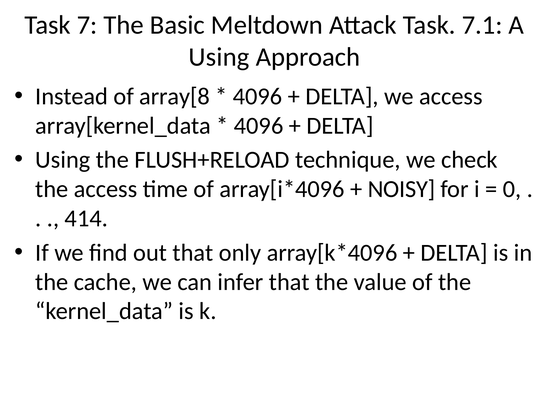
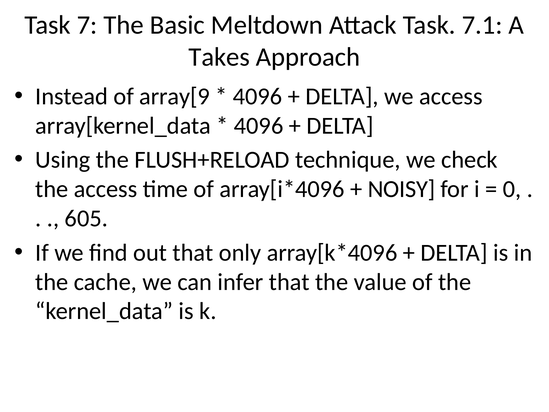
Using at (219, 57): Using -> Takes
array[8: array[8 -> array[9
414: 414 -> 605
